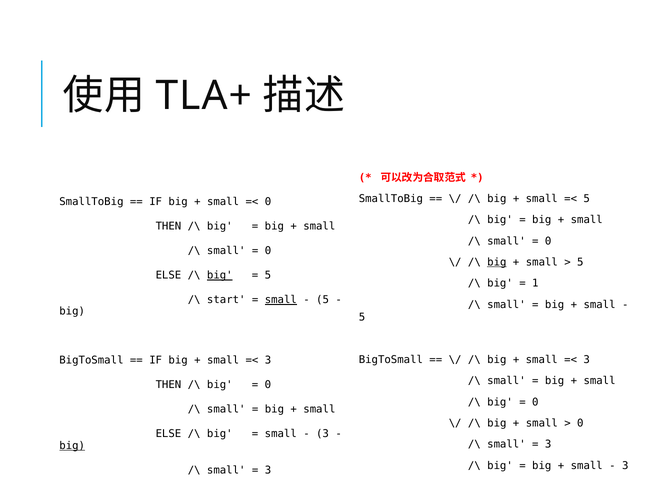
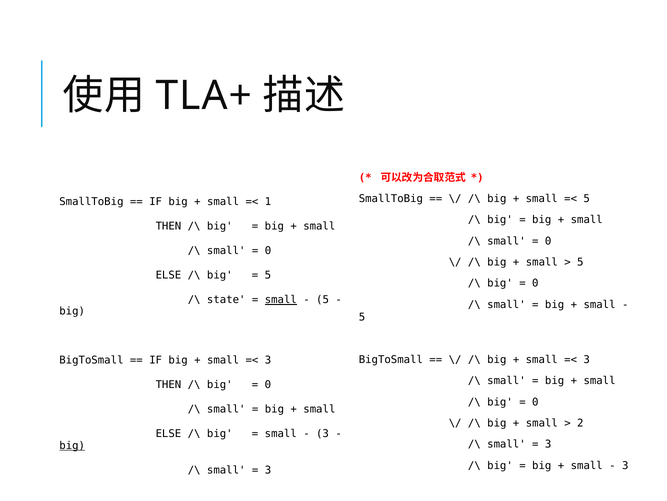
0 at (268, 202): 0 -> 1
big at (497, 262) underline: present -> none
big at (220, 275) underline: present -> none
1 at (535, 283): 1 -> 0
start: start -> state
0 at (580, 423): 0 -> 2
